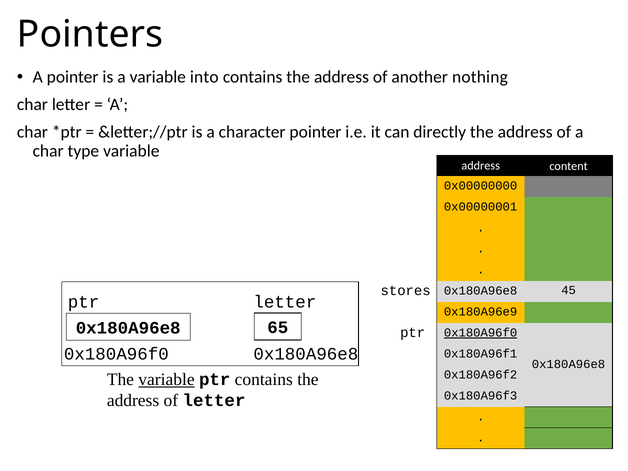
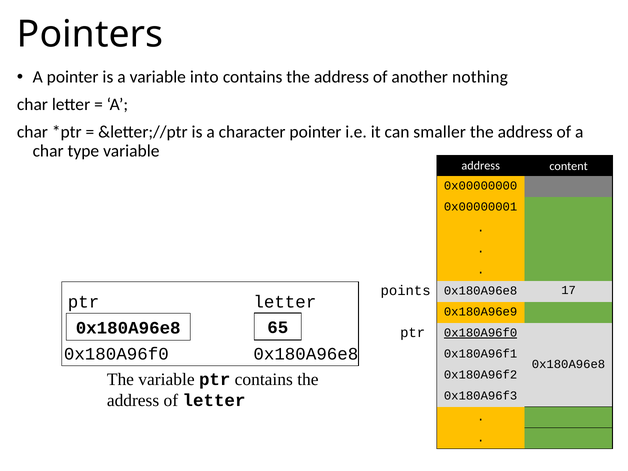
directly: directly -> smaller
stores: stores -> points
45: 45 -> 17
variable at (166, 380) underline: present -> none
